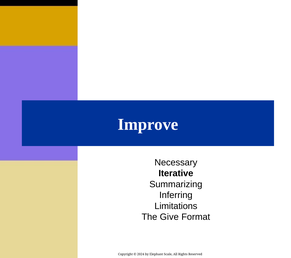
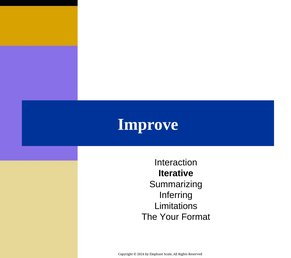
Necessary: Necessary -> Interaction
Give: Give -> Your
